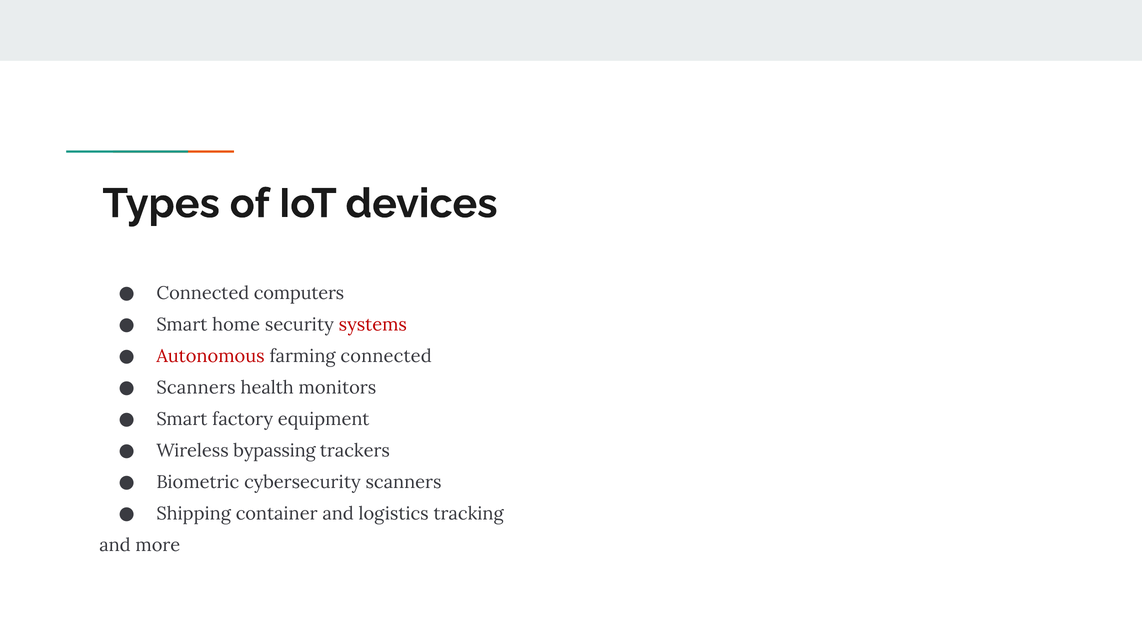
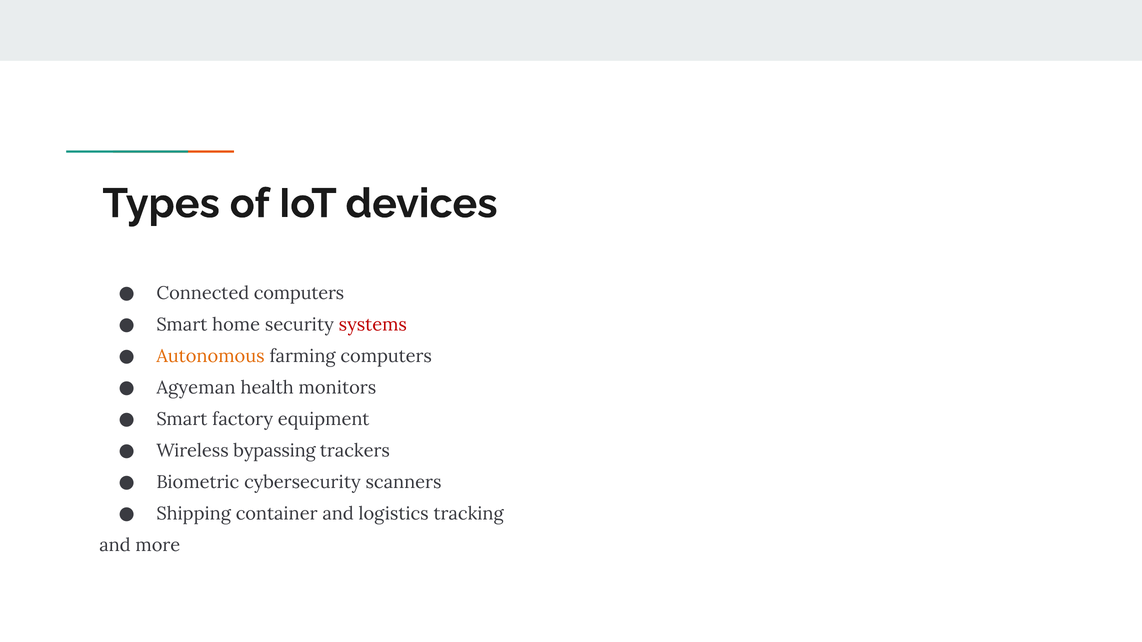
Autonomous colour: red -> orange
farming connected: connected -> computers
Scanners at (196, 388): Scanners -> Agyeman
